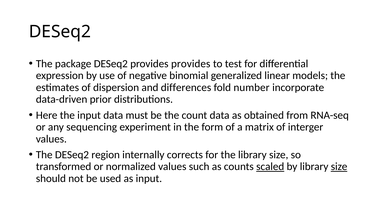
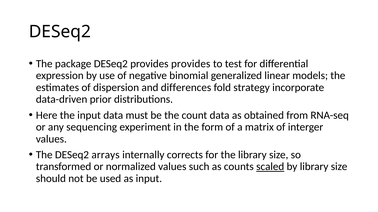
number: number -> strategy
region: region -> arrays
size at (339, 167) underline: present -> none
